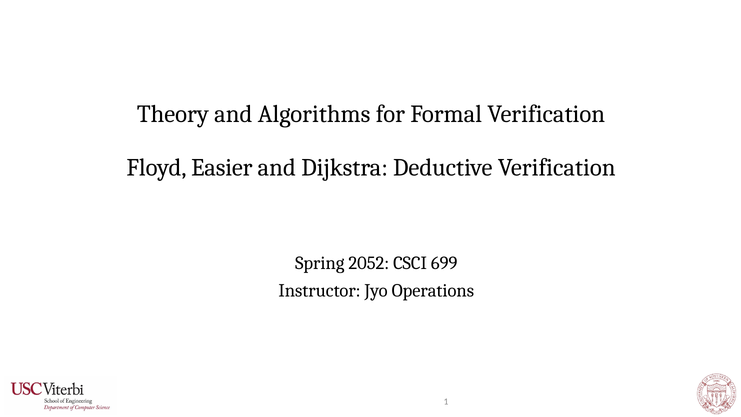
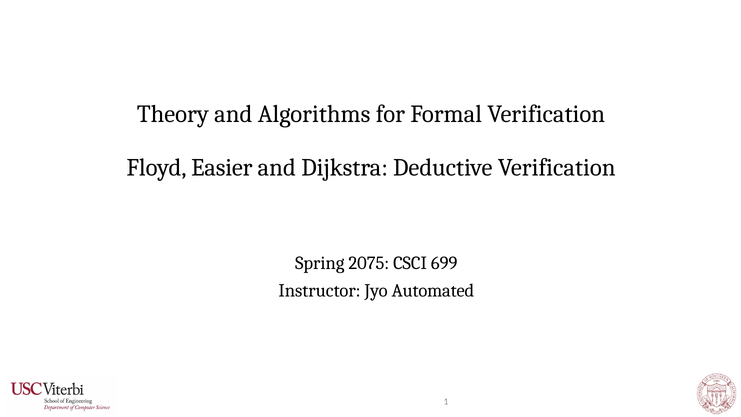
2052: 2052 -> 2075
Operations: Operations -> Automated
